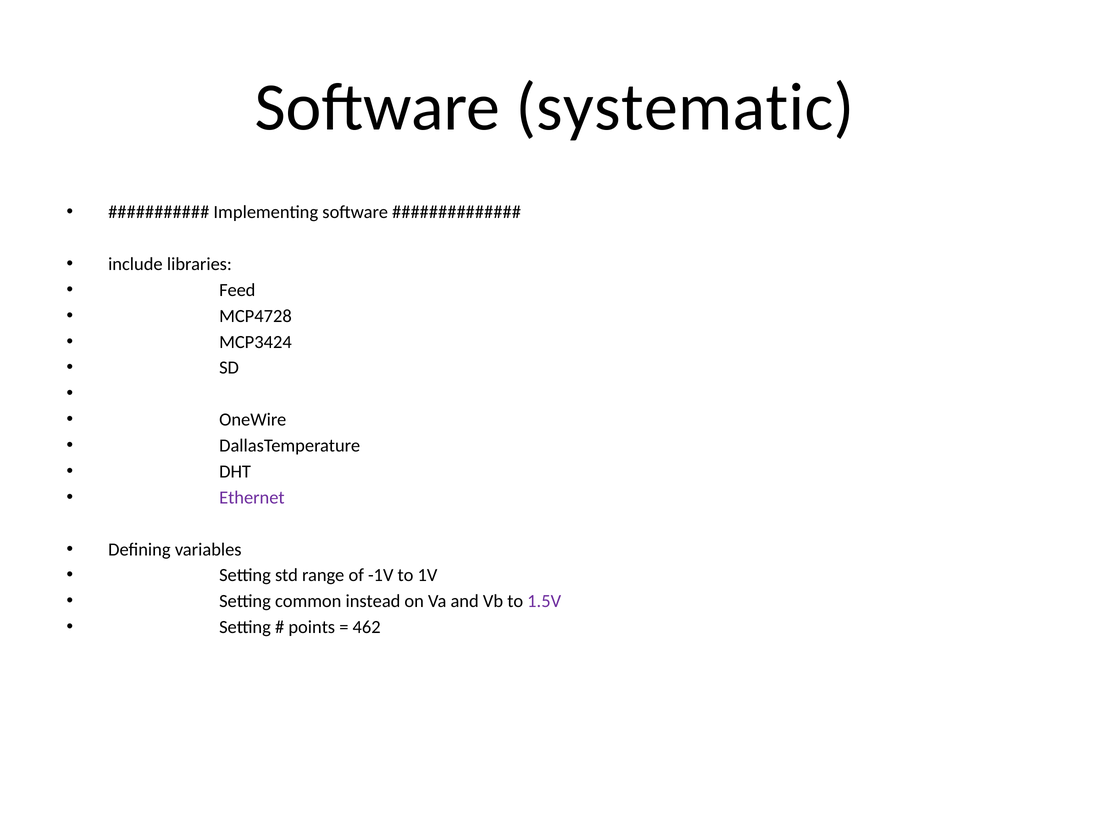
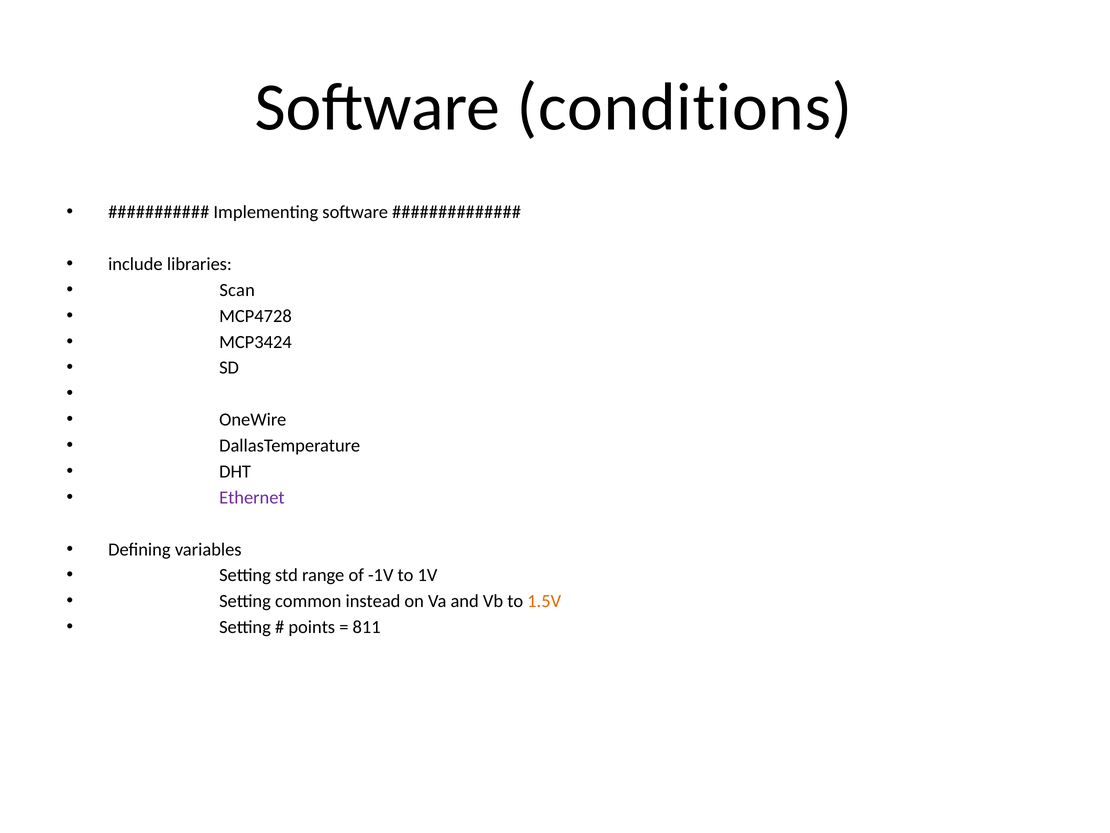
systematic: systematic -> conditions
Feed: Feed -> Scan
1.5V colour: purple -> orange
462: 462 -> 811
